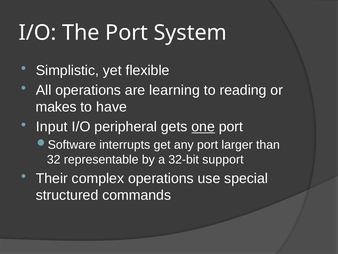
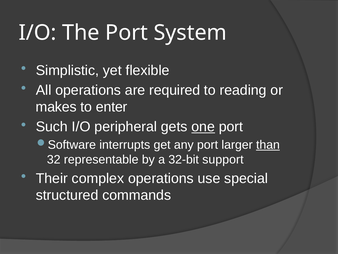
learning: learning -> required
have: have -> enter
Input: Input -> Such
than underline: none -> present
